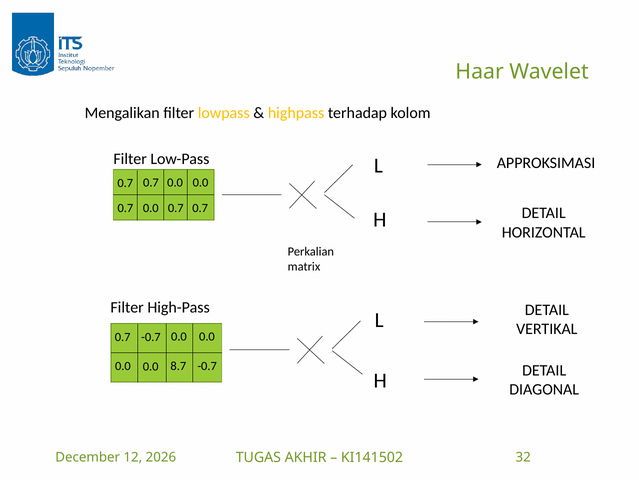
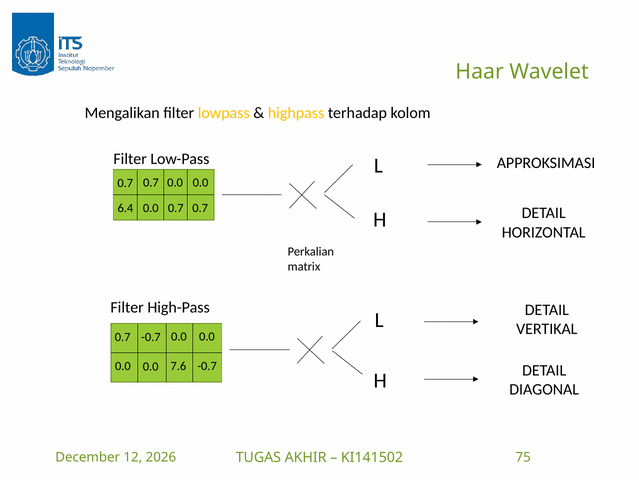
0.7 at (125, 208): 0.7 -> 6.4
8.7: 8.7 -> 7.6
32: 32 -> 75
